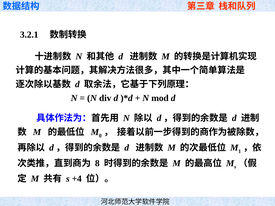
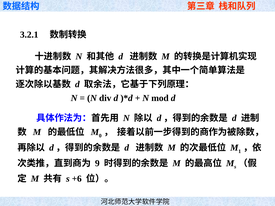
8: 8 -> 9
+4: +4 -> +6
